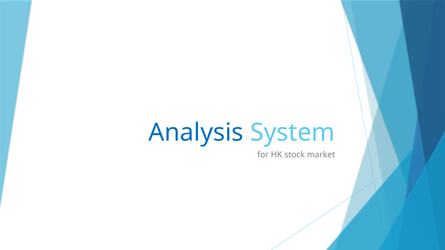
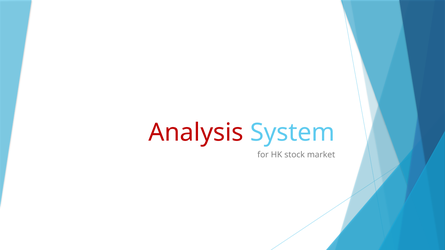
Analysis colour: blue -> red
